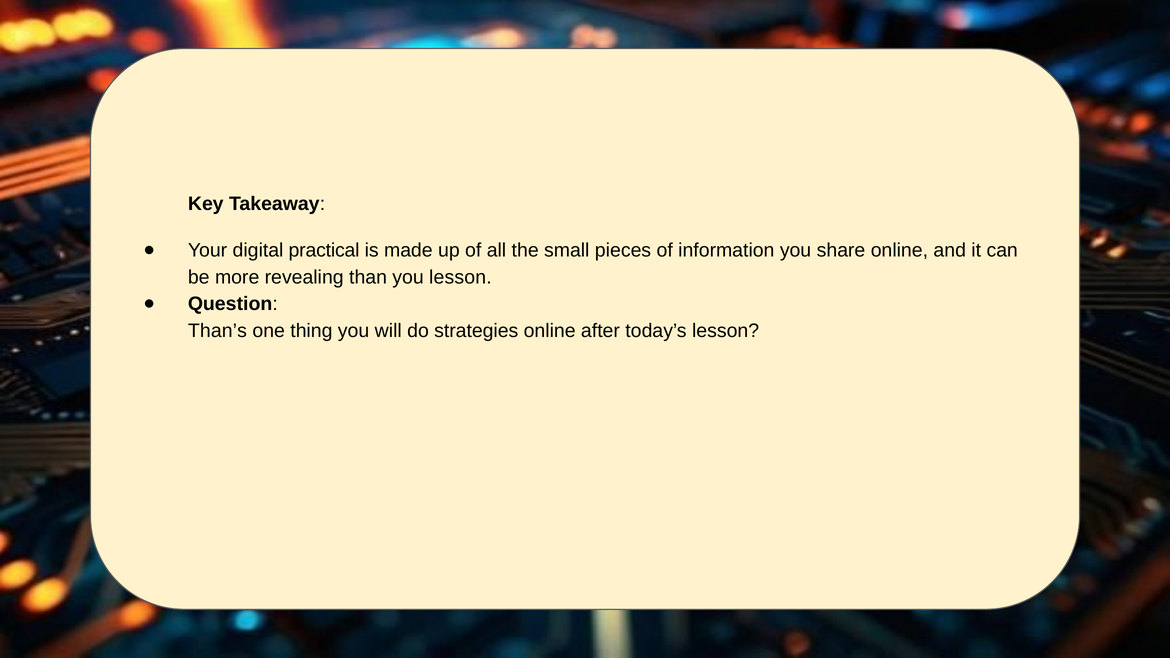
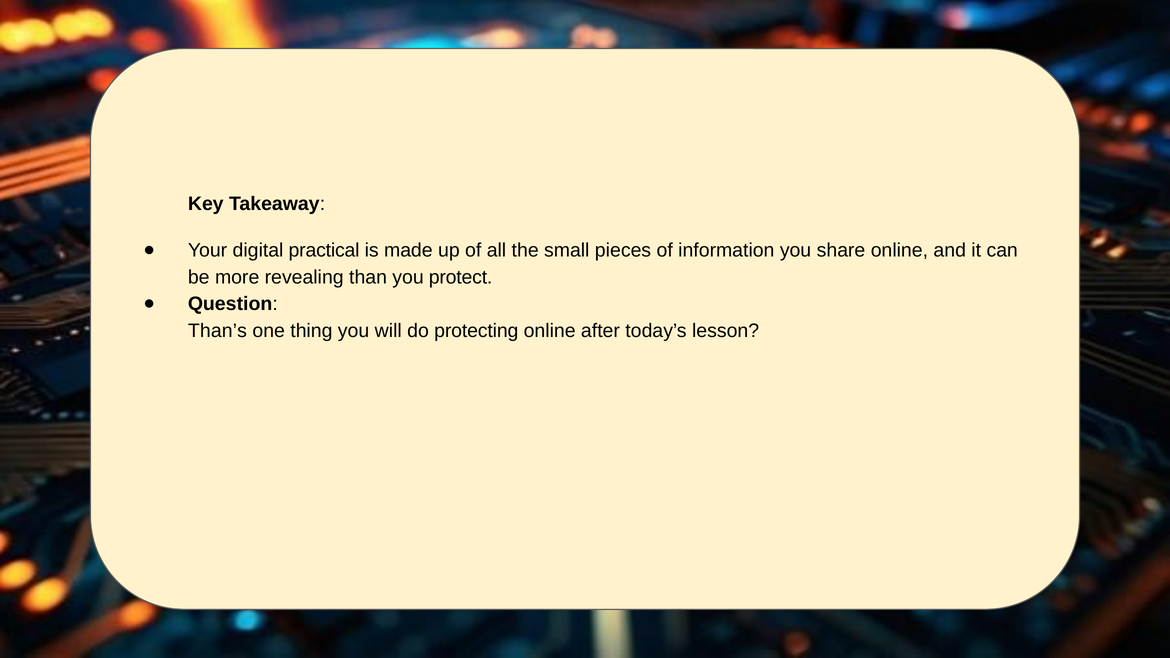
you lesson: lesson -> protect
strategies: strategies -> protecting
